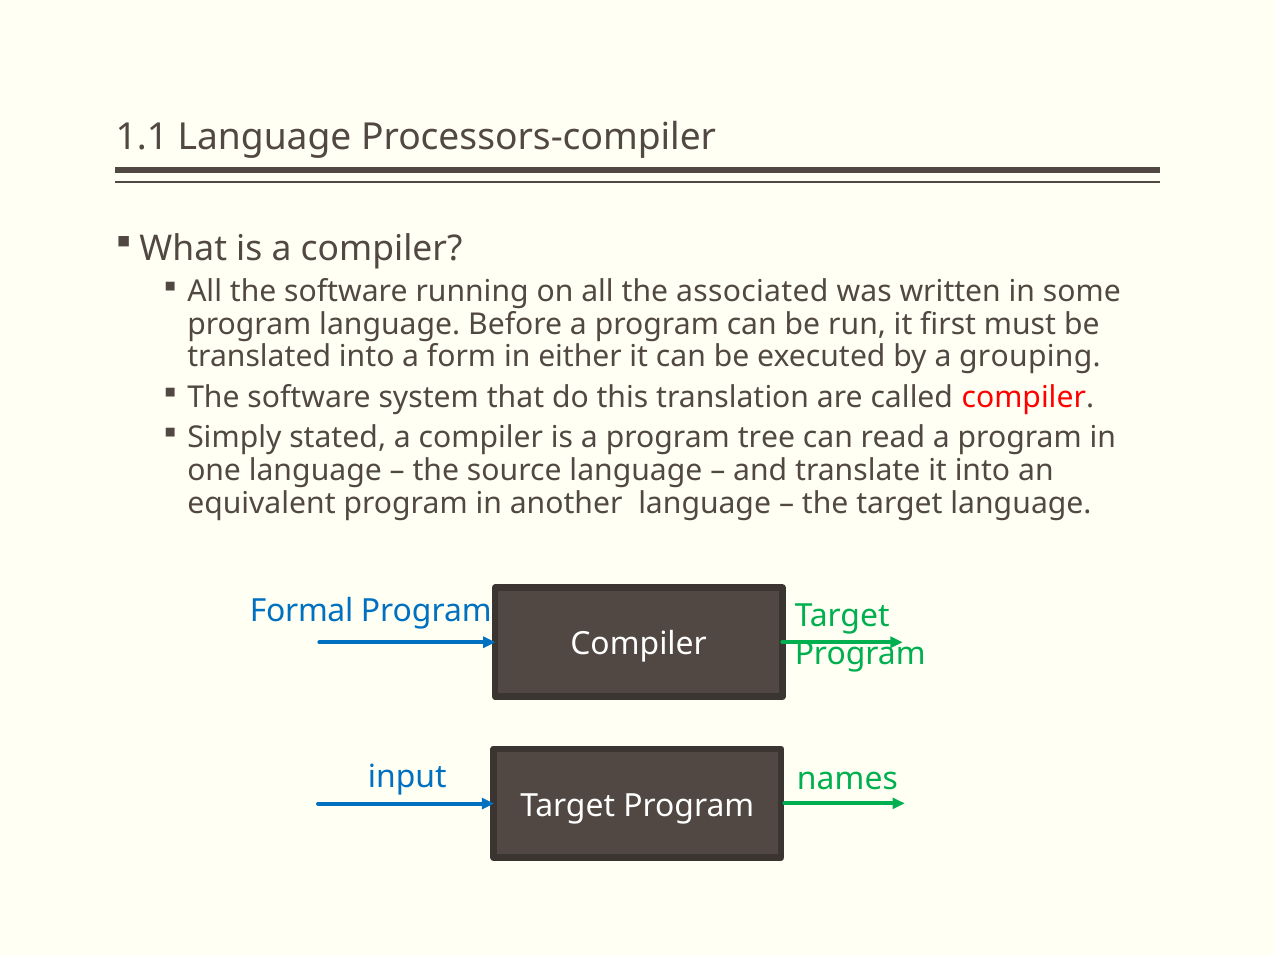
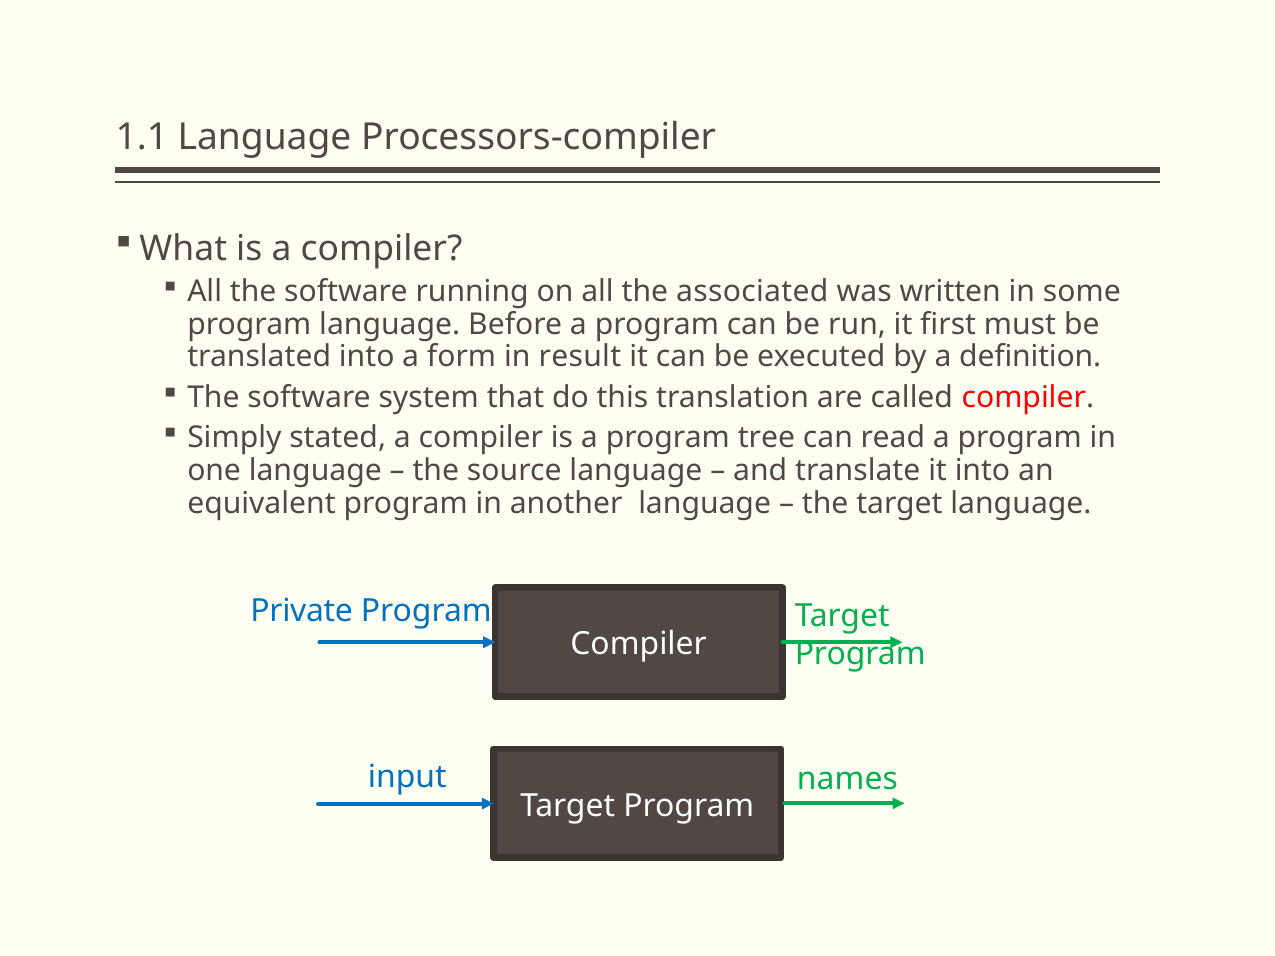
either: either -> result
grouping: grouping -> definition
Formal: Formal -> Private
